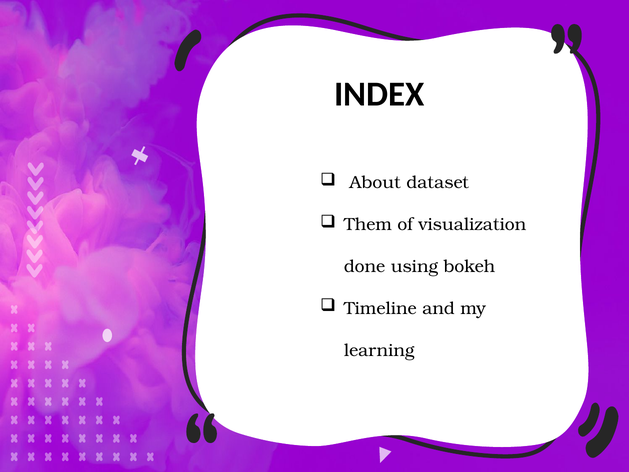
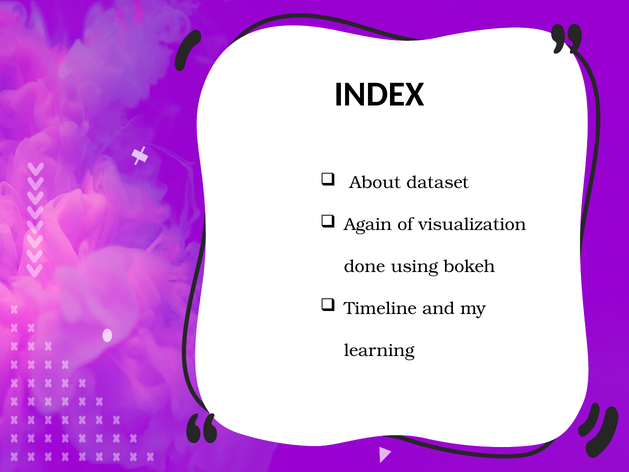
Them: Them -> Again
